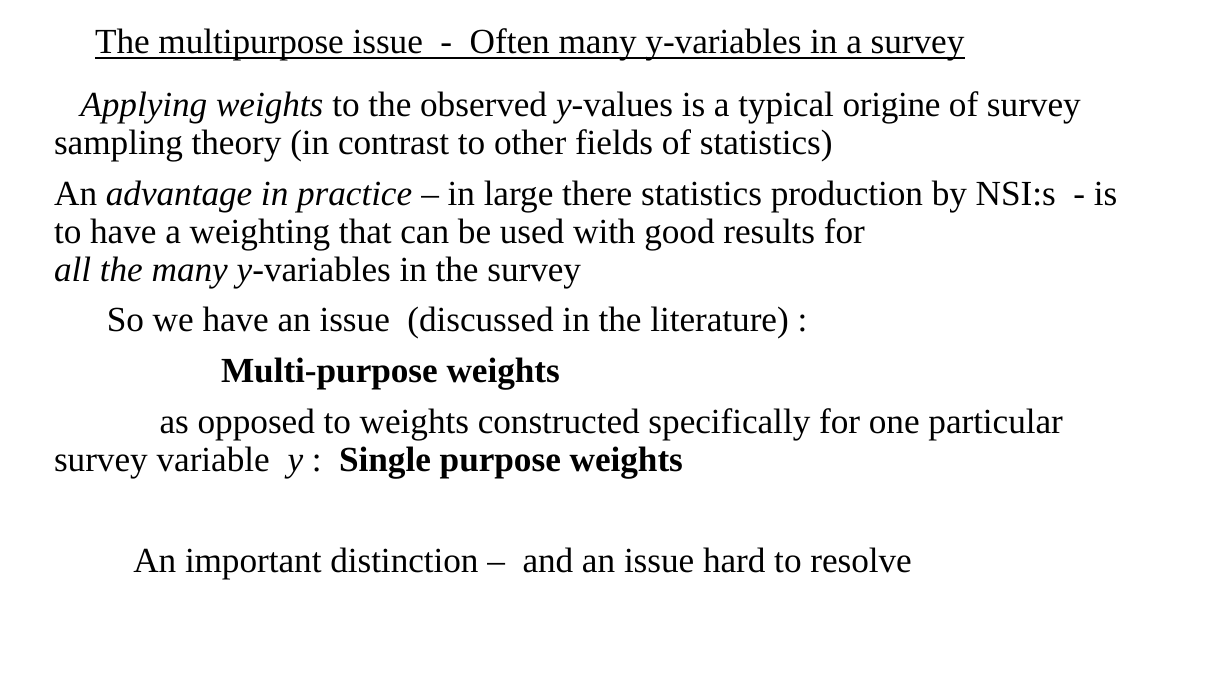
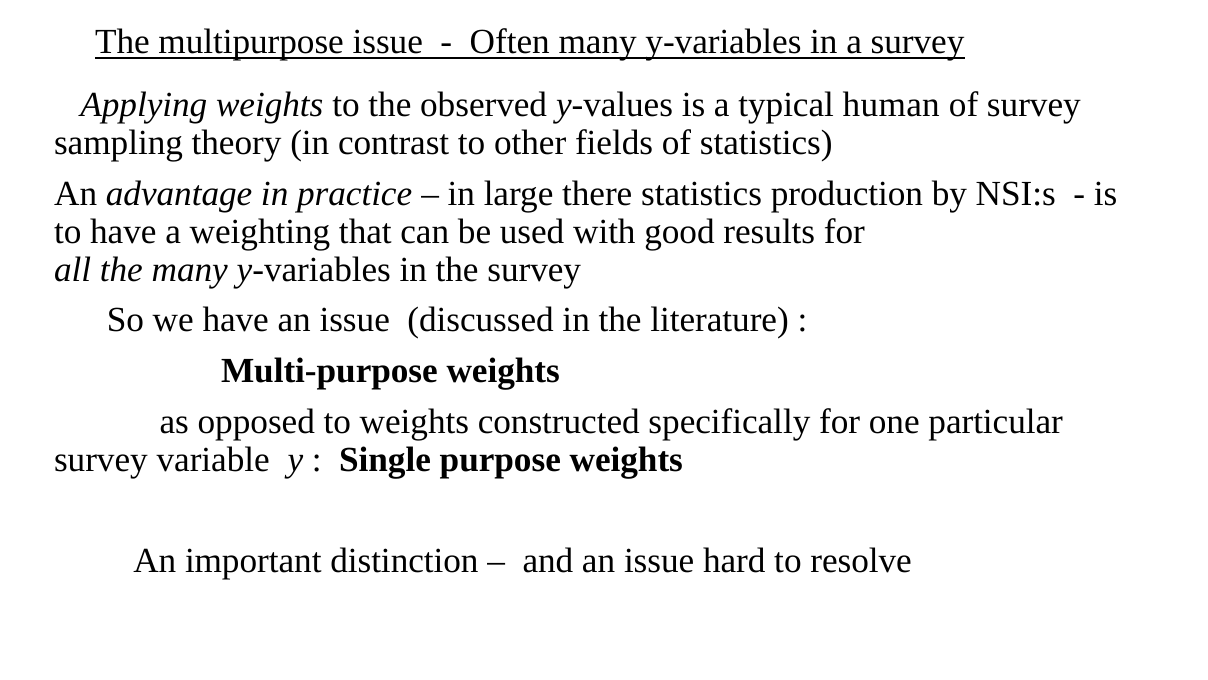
origine: origine -> human
